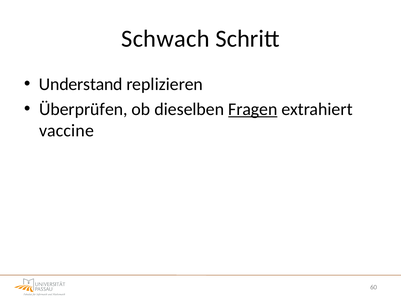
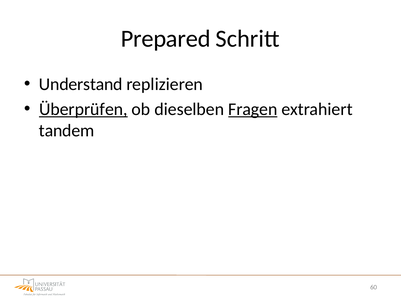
Schwach: Schwach -> Prepared
Überprüfen underline: none -> present
vaccine: vaccine -> tandem
